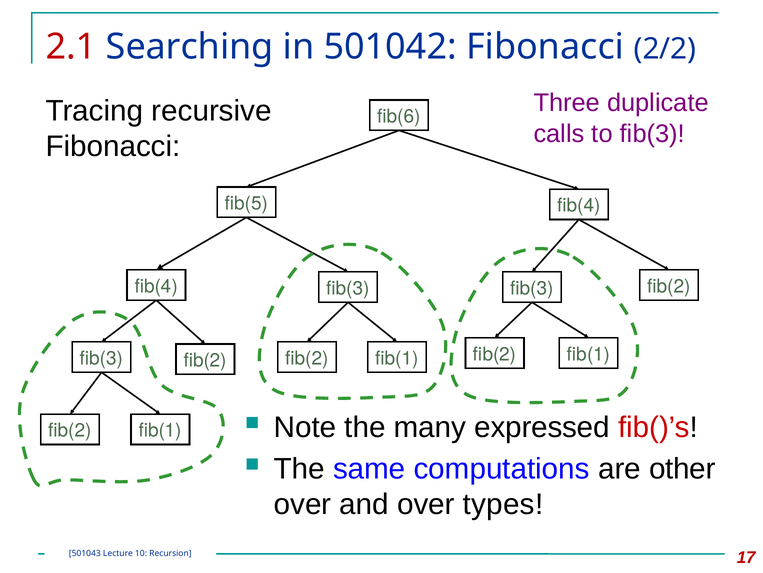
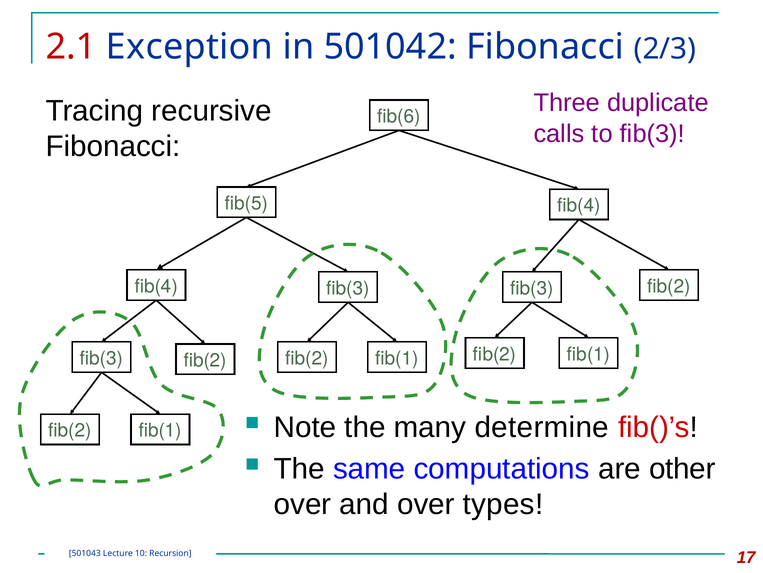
Searching: Searching -> Exception
2/2: 2/2 -> 2/3
expressed: expressed -> determine
